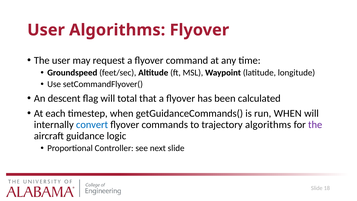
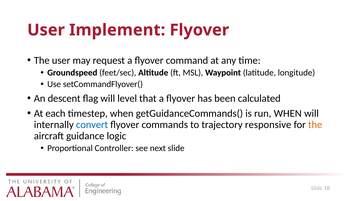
User Algorithms: Algorithms -> Implement
total: total -> level
trajectory algorithms: algorithms -> responsive
the at (315, 125) colour: purple -> orange
